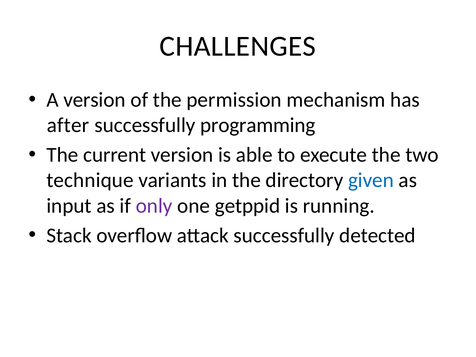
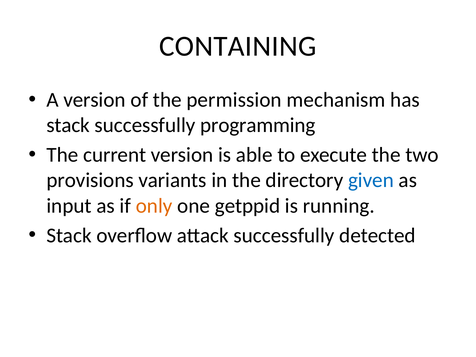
CHALLENGES: CHALLENGES -> CONTAINING
after at (68, 125): after -> stack
technique: technique -> provisions
only colour: purple -> orange
